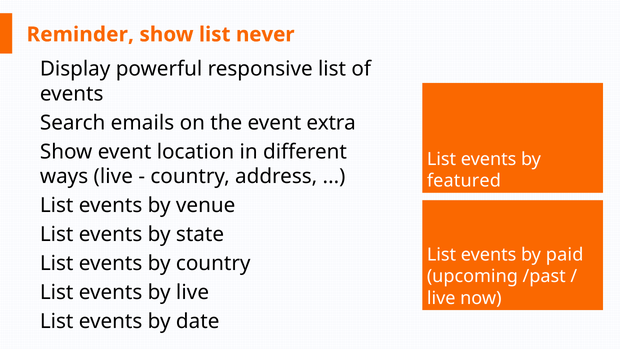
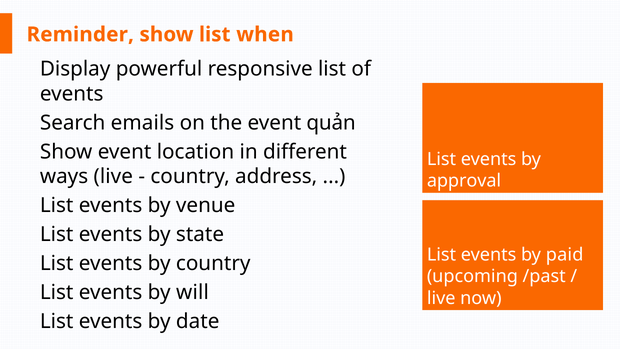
never: never -> when
extra: extra -> quản
featured: featured -> approval
by live: live -> will
